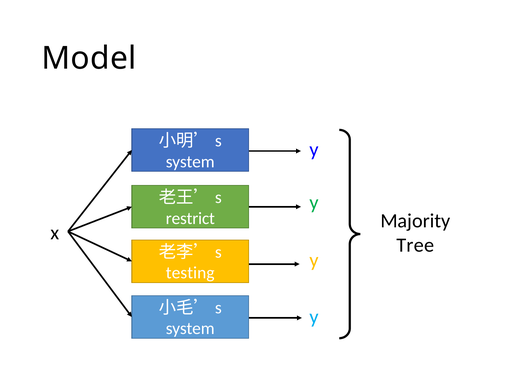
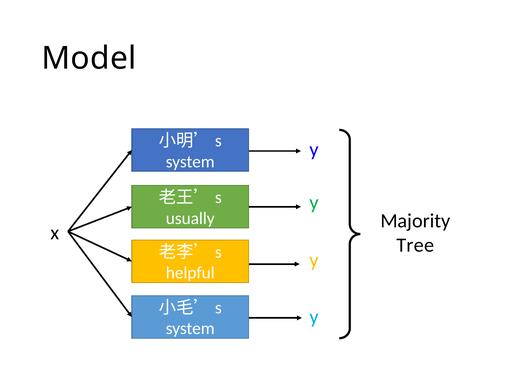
restrict: restrict -> usually
testing: testing -> helpful
